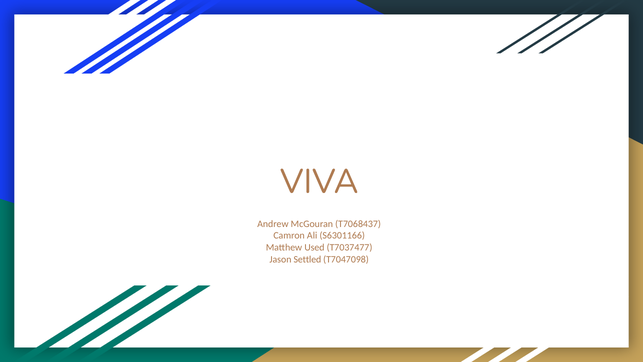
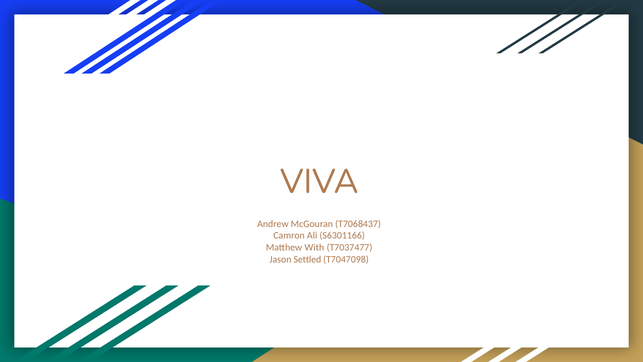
Used: Used -> With
